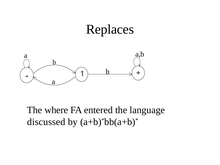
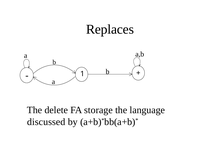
where: where -> delete
entered: entered -> storage
